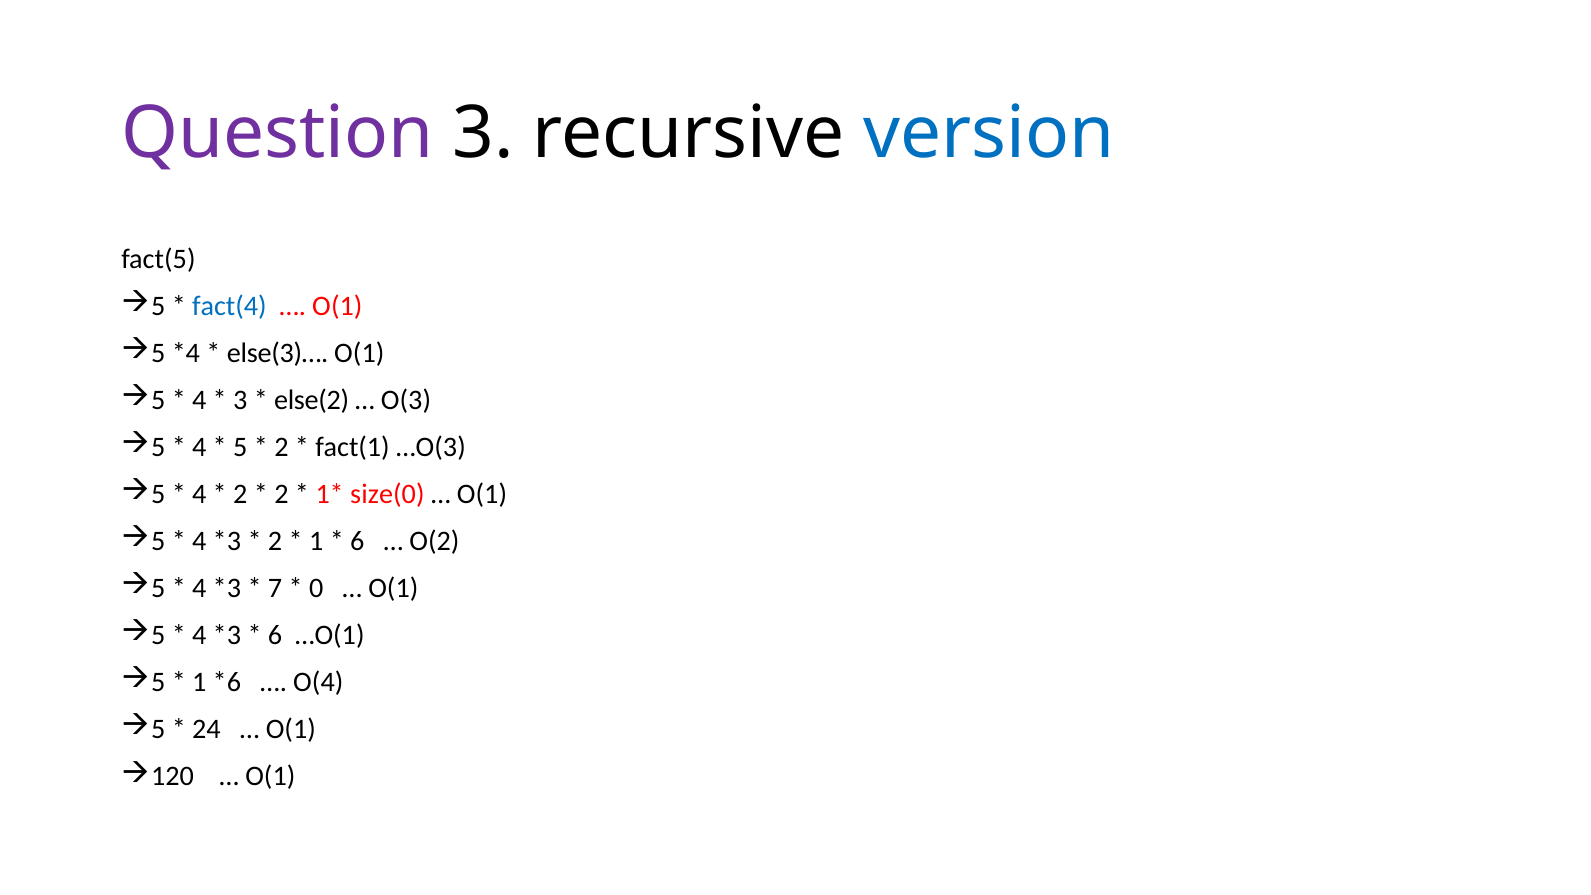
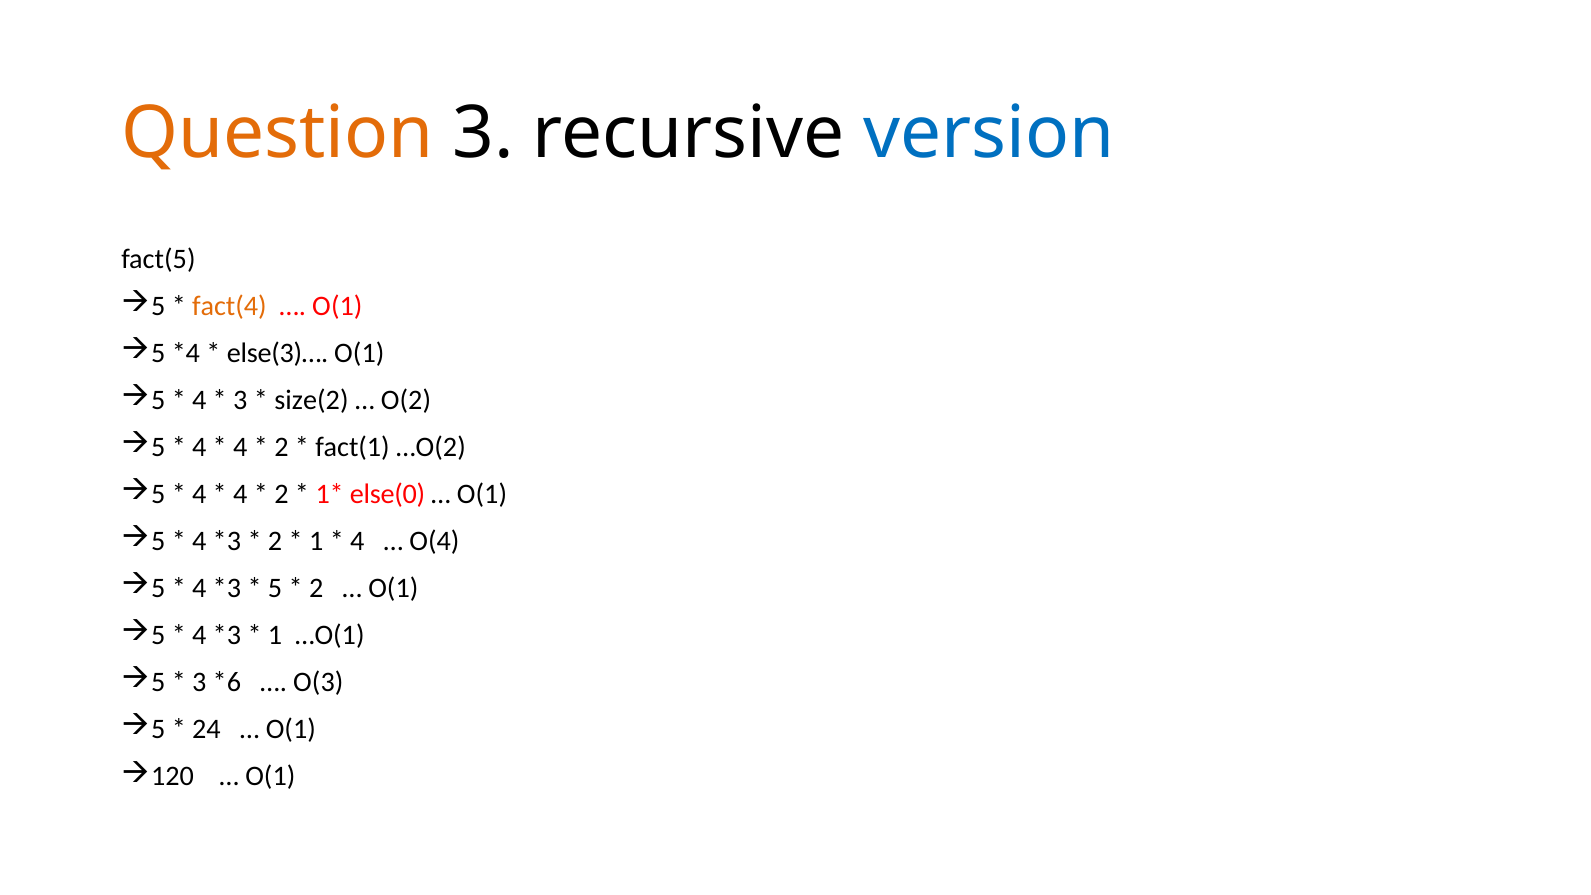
Question colour: purple -> orange
fact(4 colour: blue -> orange
else(2: else(2 -> size(2
O(3: O(3 -> O(2
5 at (240, 447): 5 -> 4
…O(3: …O(3 -> …O(2
2 at (240, 494): 2 -> 4
size(0: size(0 -> else(0
6 at (357, 541): 6 -> 4
O(2: O(2 -> O(4
7: 7 -> 5
0 at (316, 588): 0 -> 2
6 at (275, 635): 6 -> 1
1 at (199, 682): 1 -> 3
O(4: O(4 -> O(3
